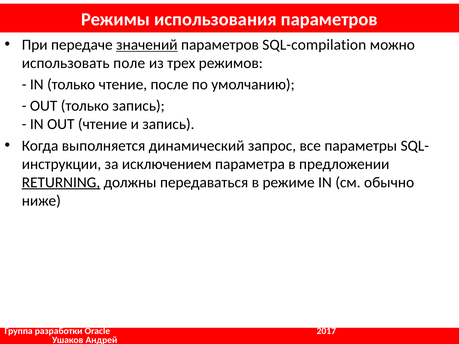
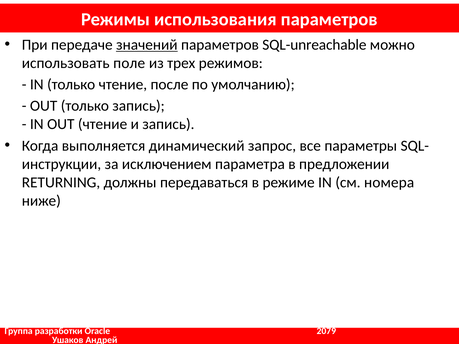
SQL-compilation: SQL-compilation -> SQL-unreachable
RETURNING underline: present -> none
обычно: обычно -> номера
2017: 2017 -> 2079
